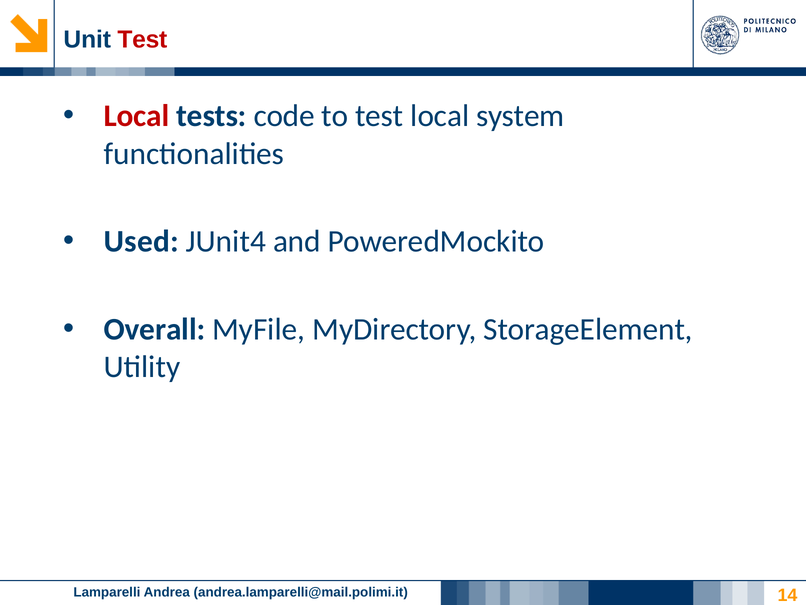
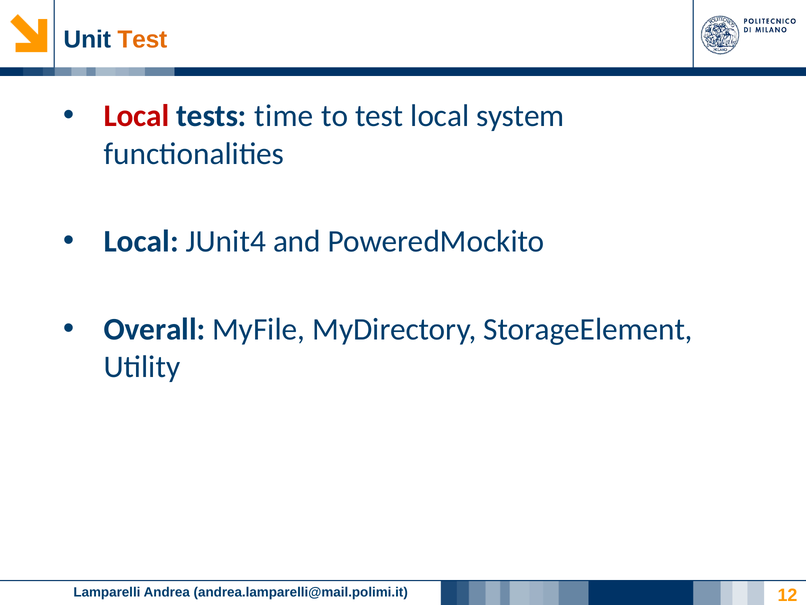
Test at (142, 39) colour: red -> orange
code: code -> time
Used at (141, 241): Used -> Local
14: 14 -> 12
